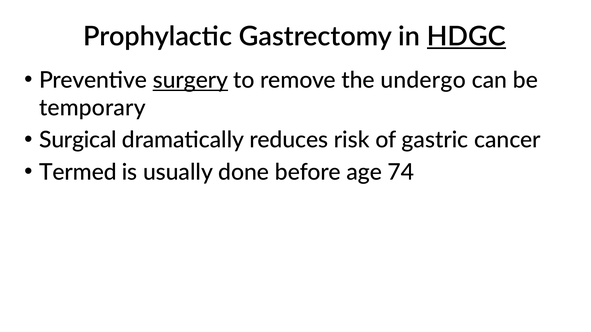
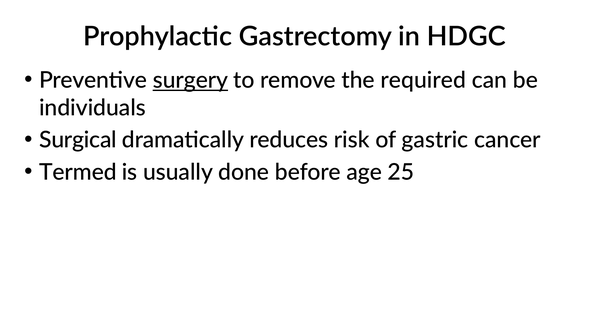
HDGC underline: present -> none
undergo: undergo -> required
temporary: temporary -> individuals
74: 74 -> 25
